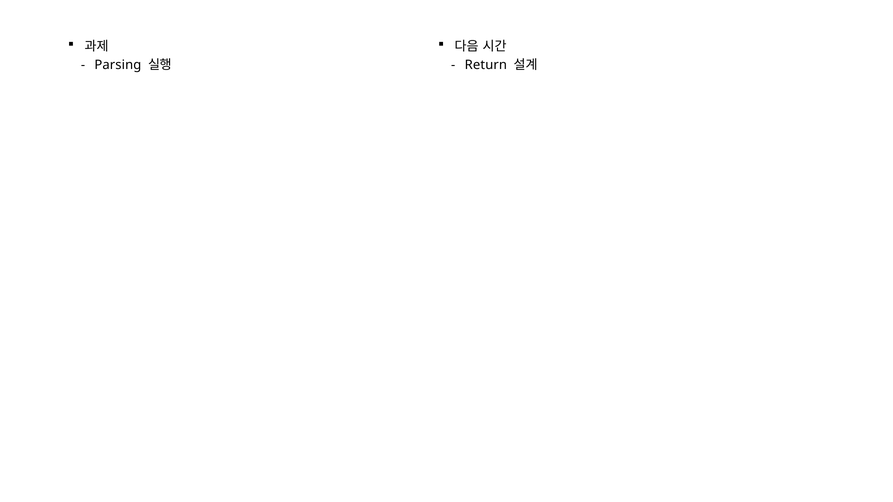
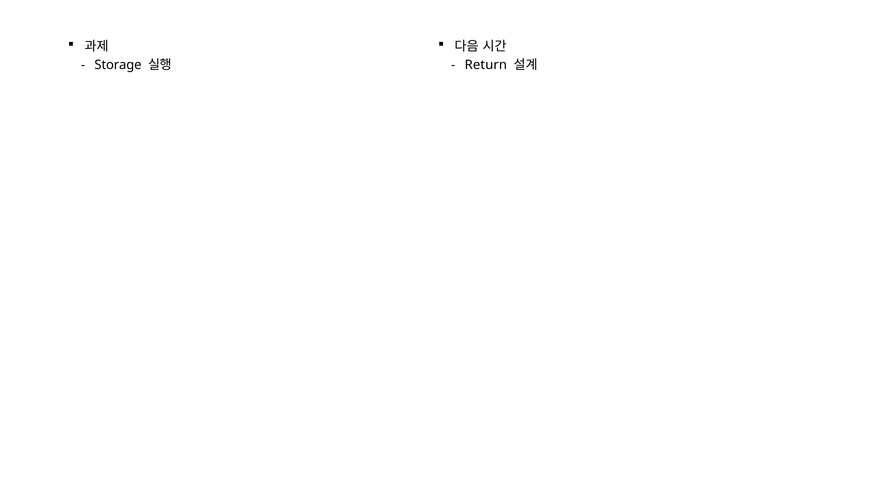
Parsing: Parsing -> Storage
